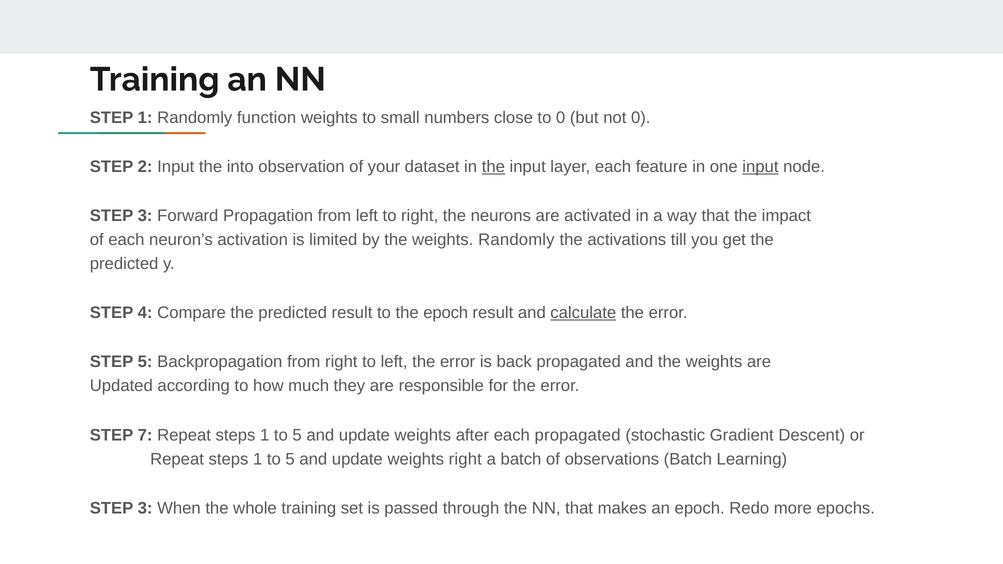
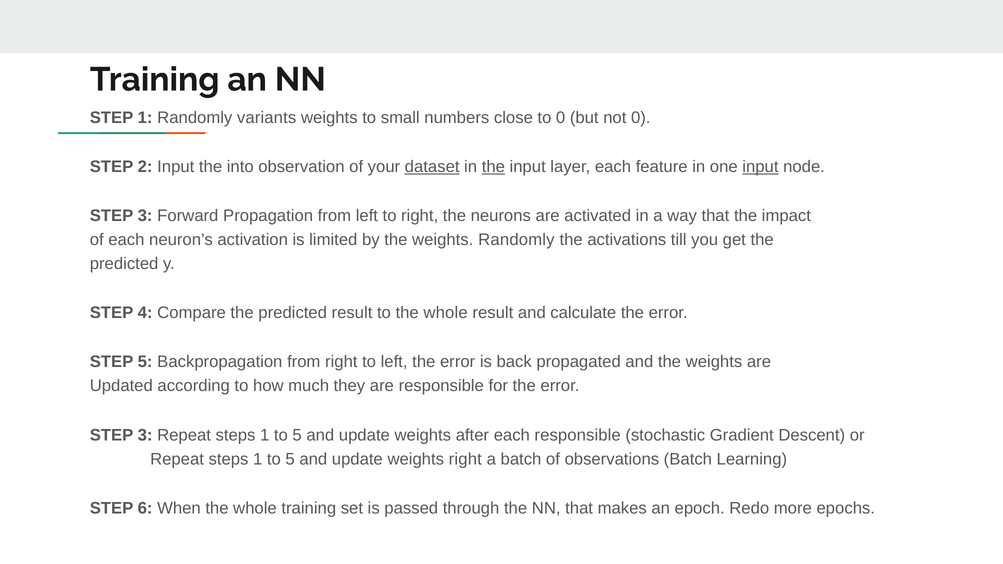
function: function -> variants
dataset underline: none -> present
to the epoch: epoch -> whole
calculate underline: present -> none
7 at (145, 435): 7 -> 3
each propagated: propagated -> responsible
3 at (145, 508): 3 -> 6
